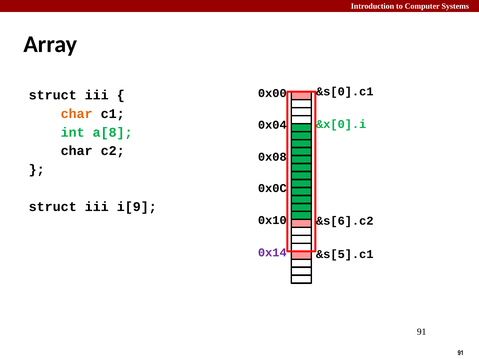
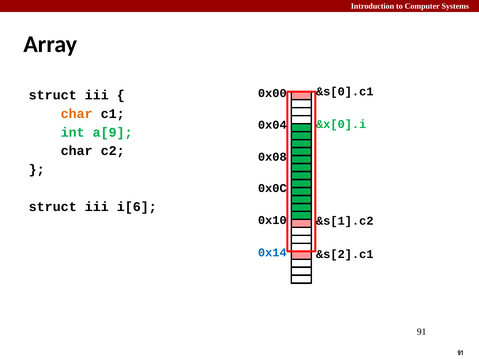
a[8: a[8 -> a[9
i[9: i[9 -> i[6
&s[6].c2: &s[6].c2 -> &s[1].c2
0x14 colour: purple -> blue
&s[5].c1: &s[5].c1 -> &s[2].c1
